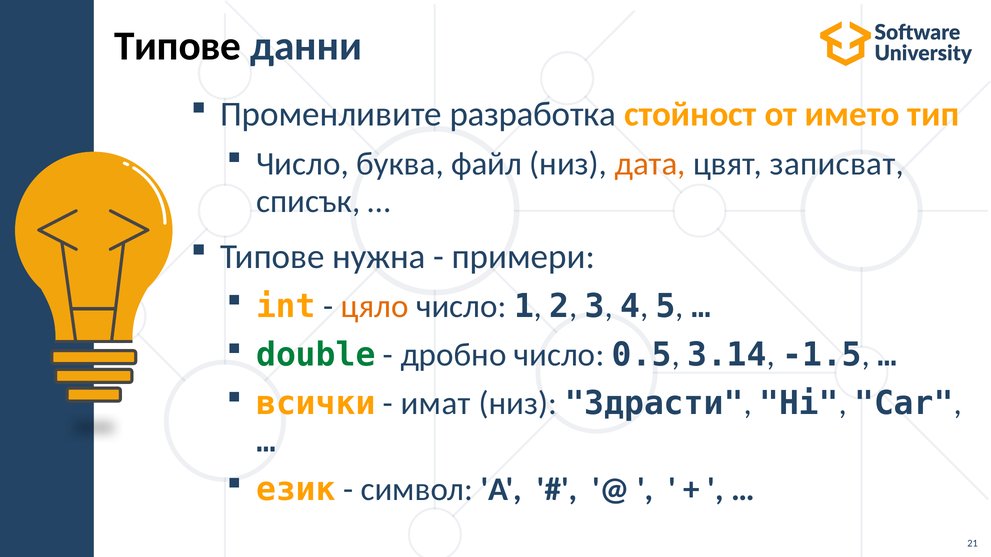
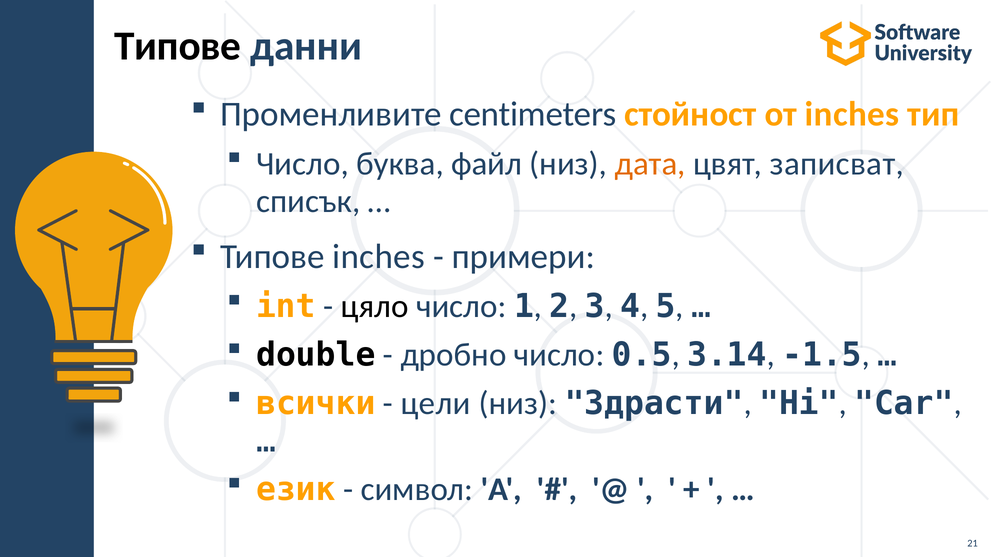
разработка: разработка -> centimeters
от името: името -> inches
Типове нужна: нужна -> inches
цяло colour: orange -> black
double colour: green -> black
имат: имат -> цели
